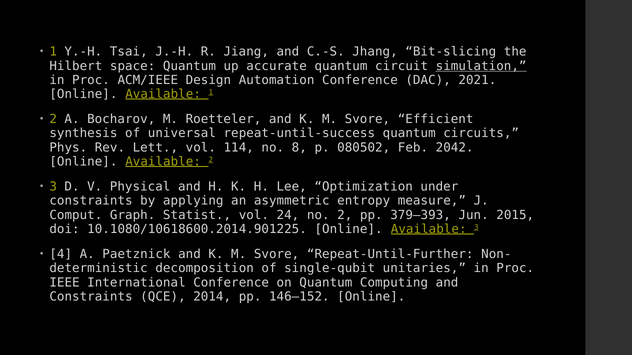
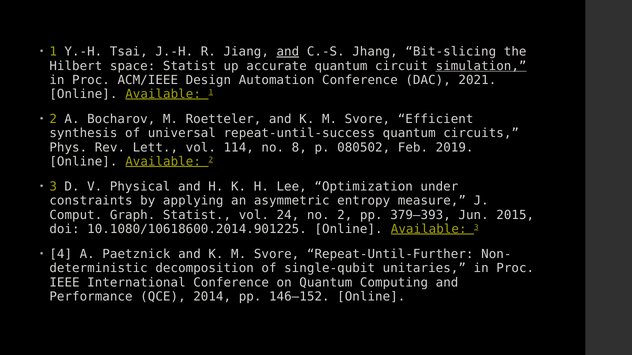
and at (288, 52) underline: none -> present
space Quantum: Quantum -> Statist
2042: 2042 -> 2019
Constraints at (91, 297): Constraints -> Performance
